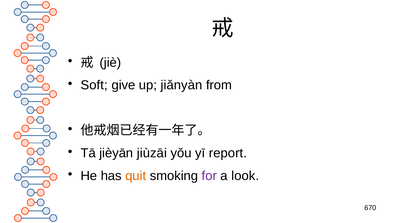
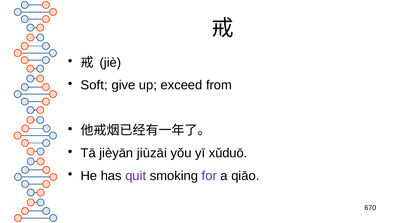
jiǎnyàn: jiǎnyàn -> exceed
report: report -> xǔduō
quit colour: orange -> purple
look: look -> qiāo
